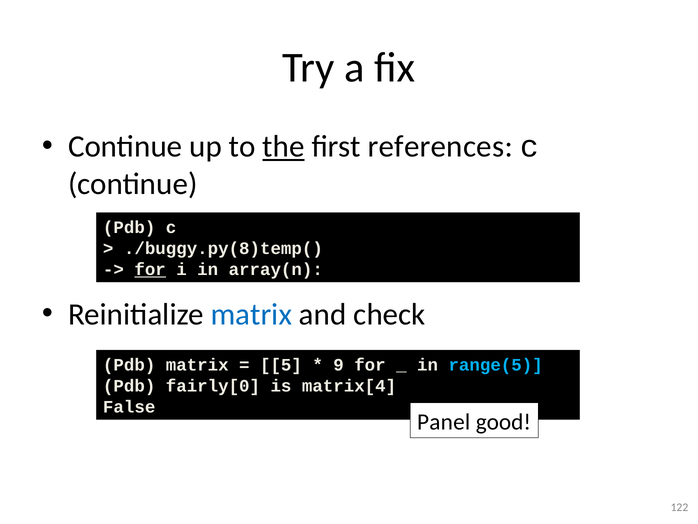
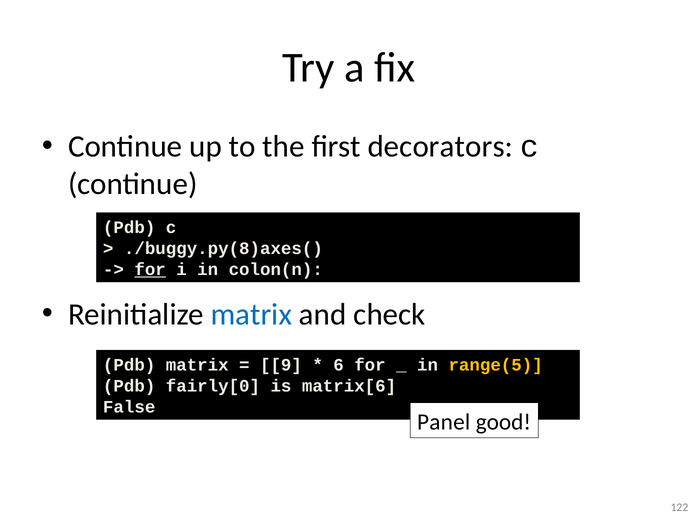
the underline: present -> none
references: references -> decorators
./buggy.py(8)temp(: ./buggy.py(8)temp( -> ./buggy.py(8)axes(
array(n: array(n -> colon(n
5: 5 -> 9
9: 9 -> 6
range(5 colour: light blue -> yellow
matrix[4: matrix[4 -> matrix[6
